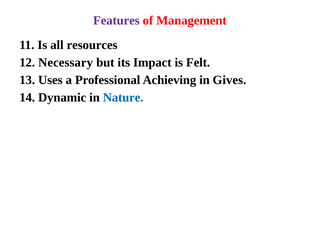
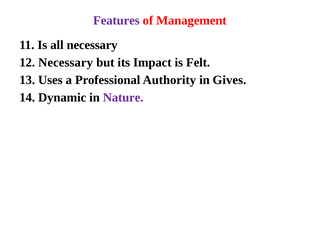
all resources: resources -> necessary
Achieving: Achieving -> Authority
Nature colour: blue -> purple
